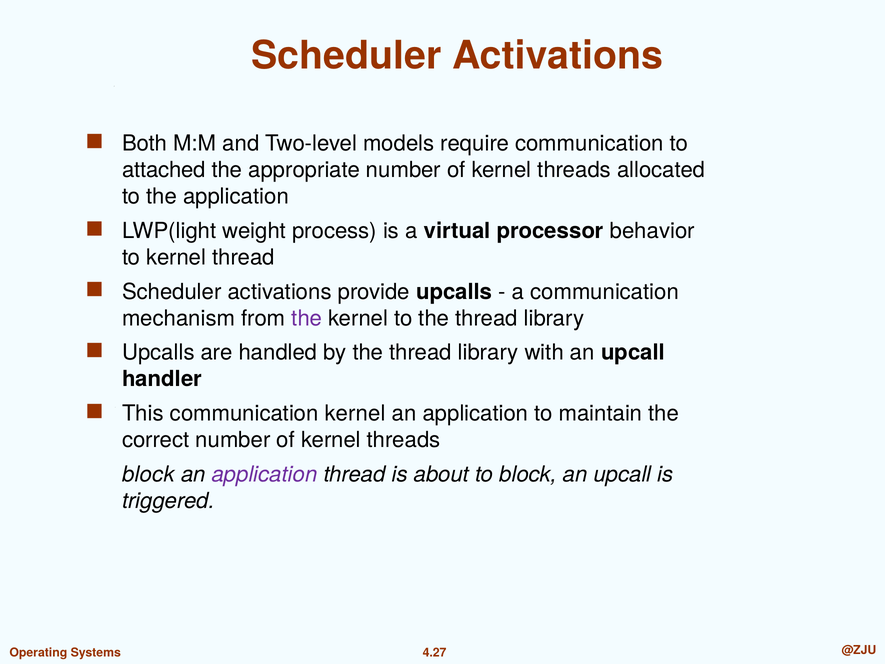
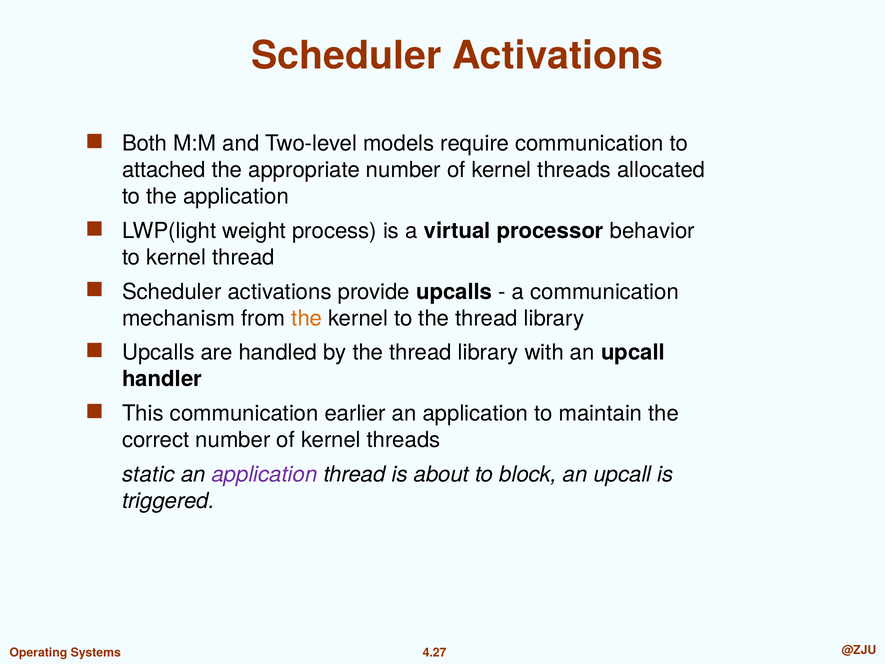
the at (307, 318) colour: purple -> orange
communication kernel: kernel -> earlier
block at (148, 474): block -> static
